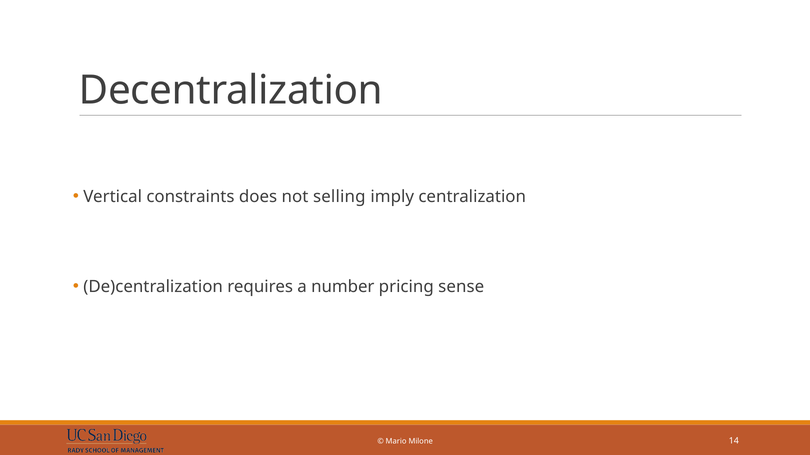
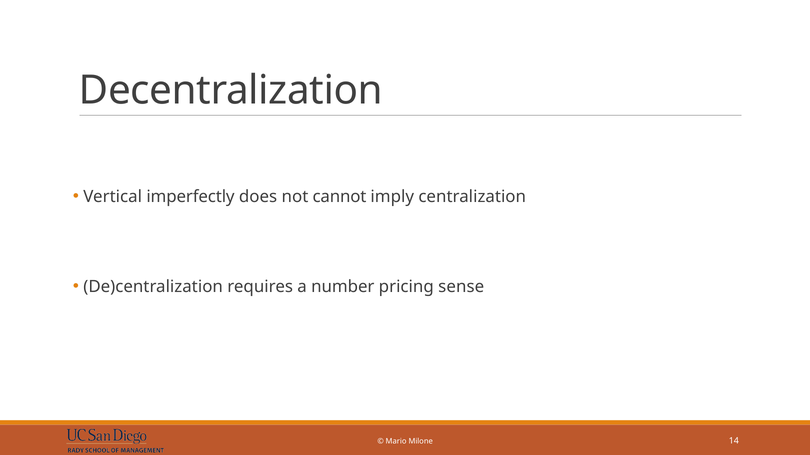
constraints: constraints -> imperfectly
selling: selling -> cannot
